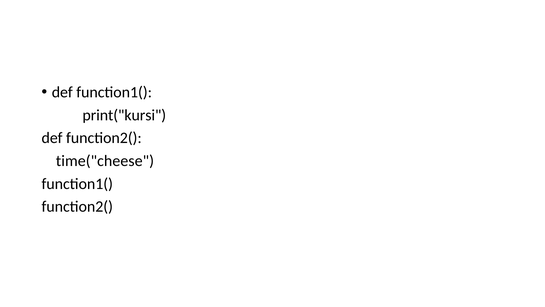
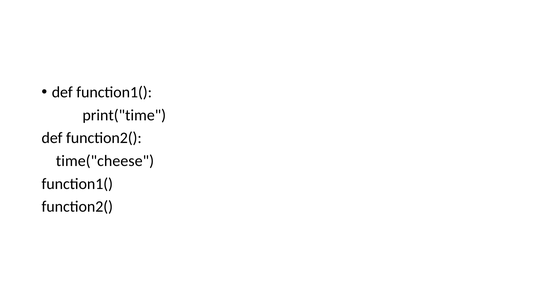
print("kursi: print("kursi -> print("time
